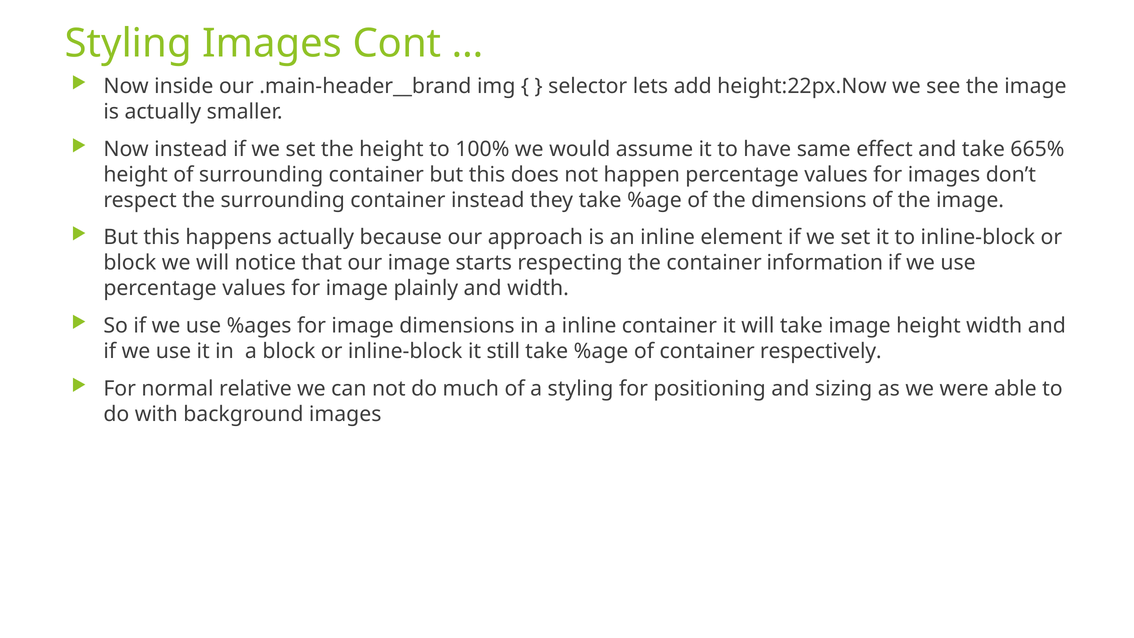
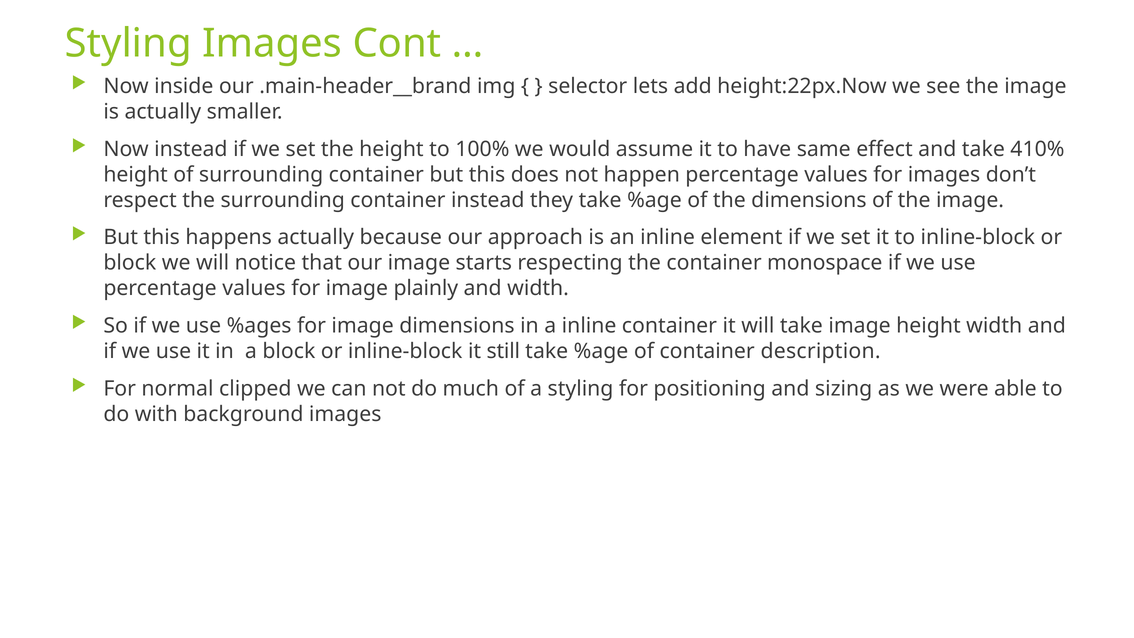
665%: 665% -> 410%
information: information -> monospace
respectively: respectively -> description
relative: relative -> clipped
